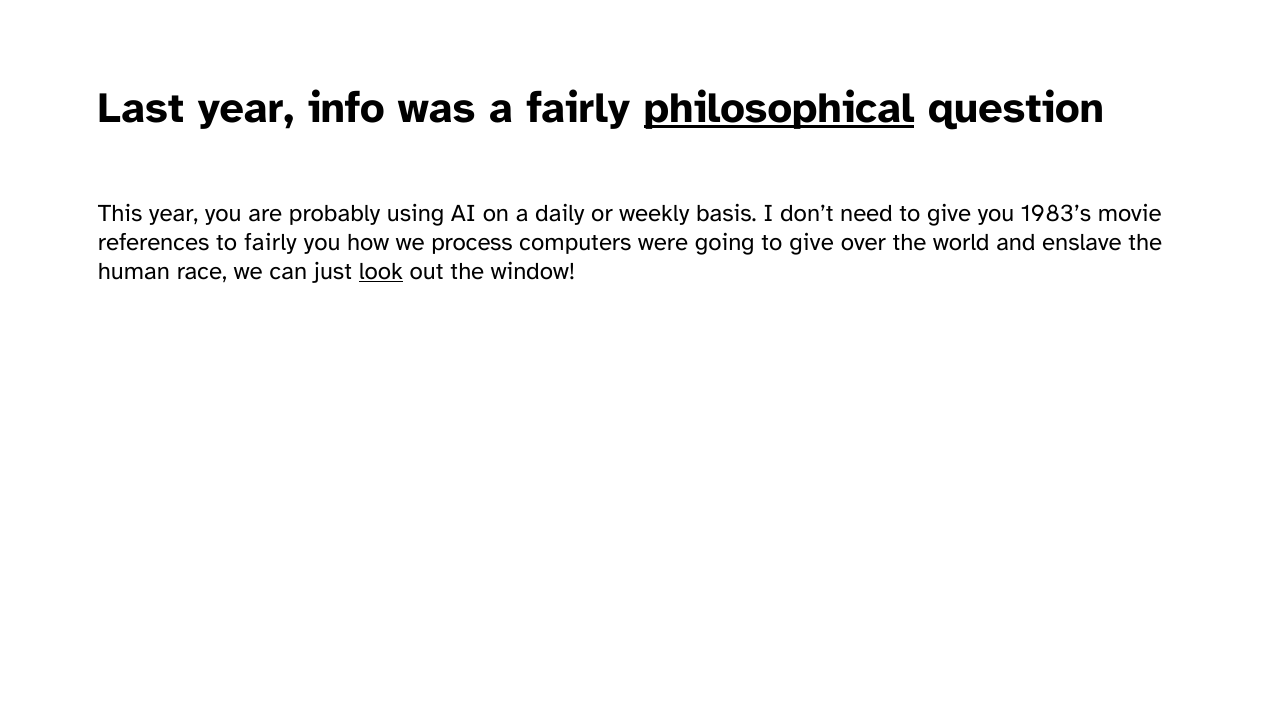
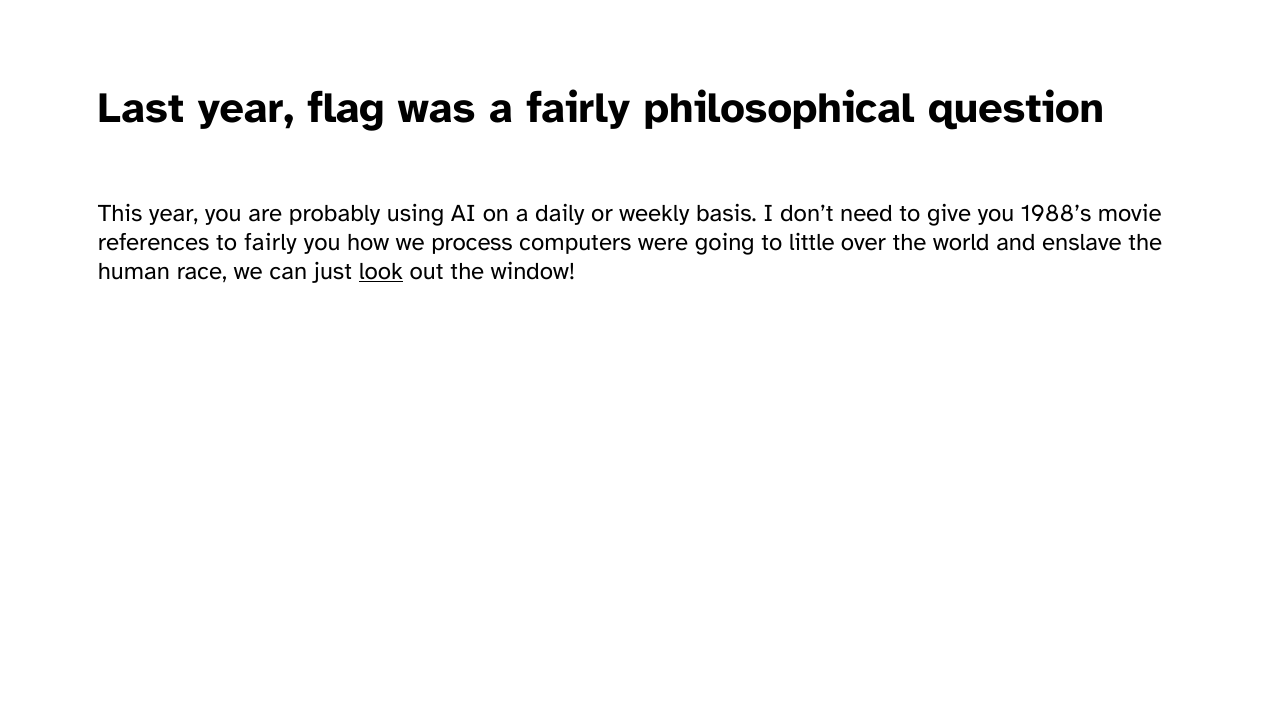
info: info -> flag
philosophical underline: present -> none
1983’s: 1983’s -> 1988’s
going to give: give -> little
